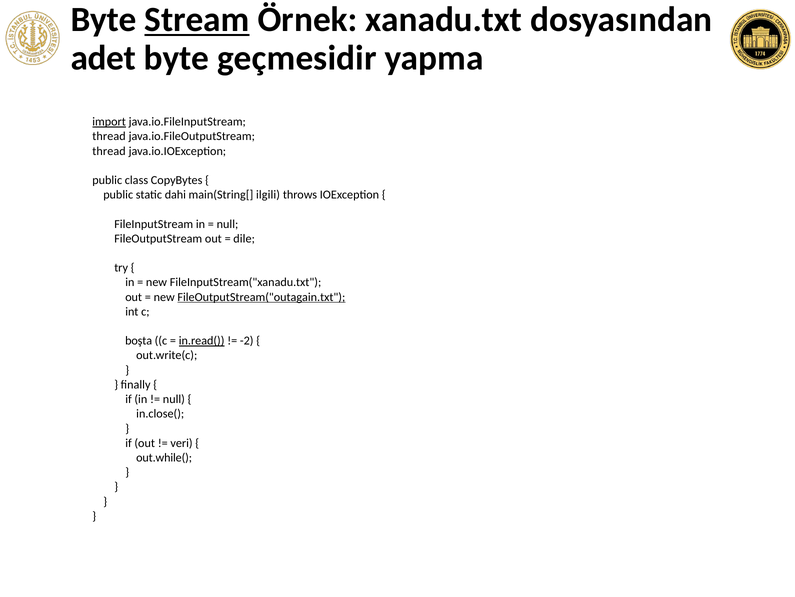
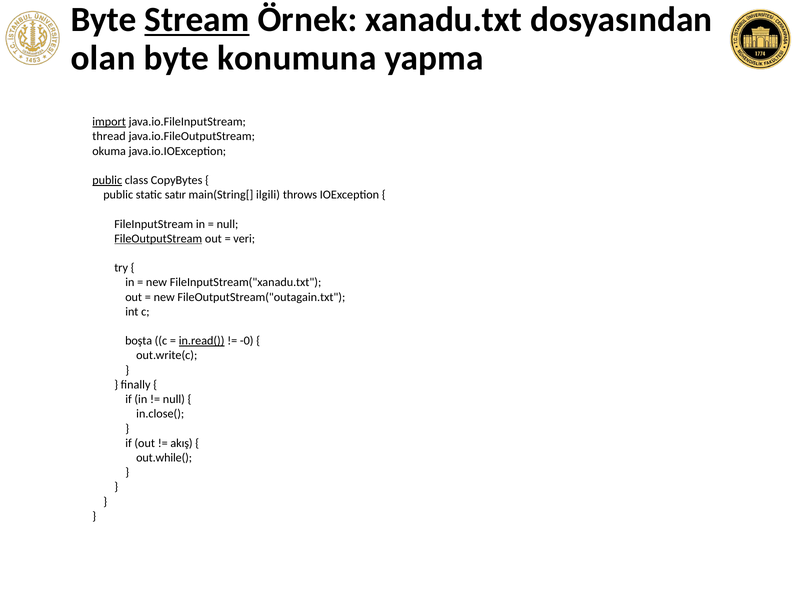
adet: adet -> olan
geçmesidir: geçmesidir -> konumuna
thread at (109, 151): thread -> okuma
public at (107, 180) underline: none -> present
dahi: dahi -> satır
FileOutputStream underline: none -> present
dile: dile -> veri
FileOutputStream("outagain.txt underline: present -> none
-2: -2 -> -0
veri: veri -> akış
